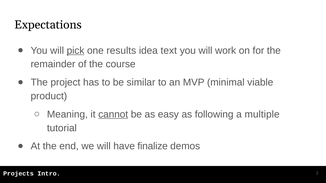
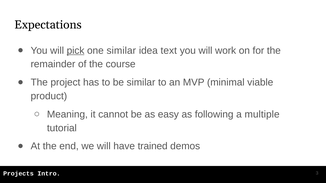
one results: results -> similar
cannot underline: present -> none
finalize: finalize -> trained
